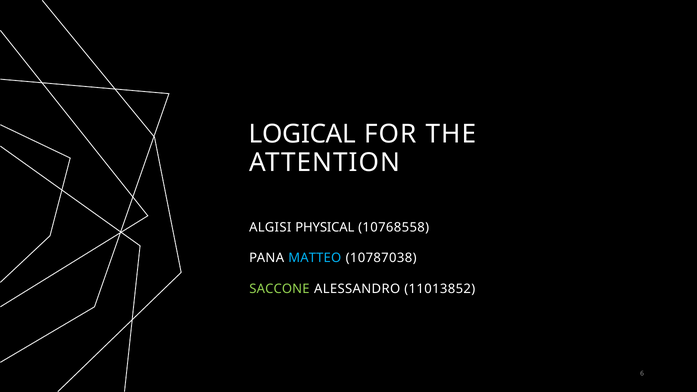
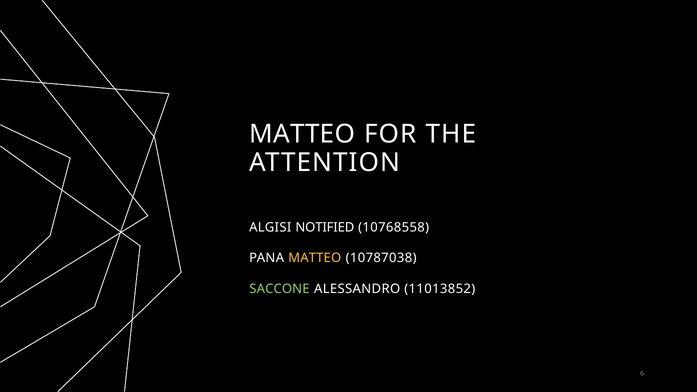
LOGICAL at (302, 134): LOGICAL -> MATTEO
PHYSICAL: PHYSICAL -> NOTIFIED
MATTEO at (315, 258) colour: light blue -> yellow
